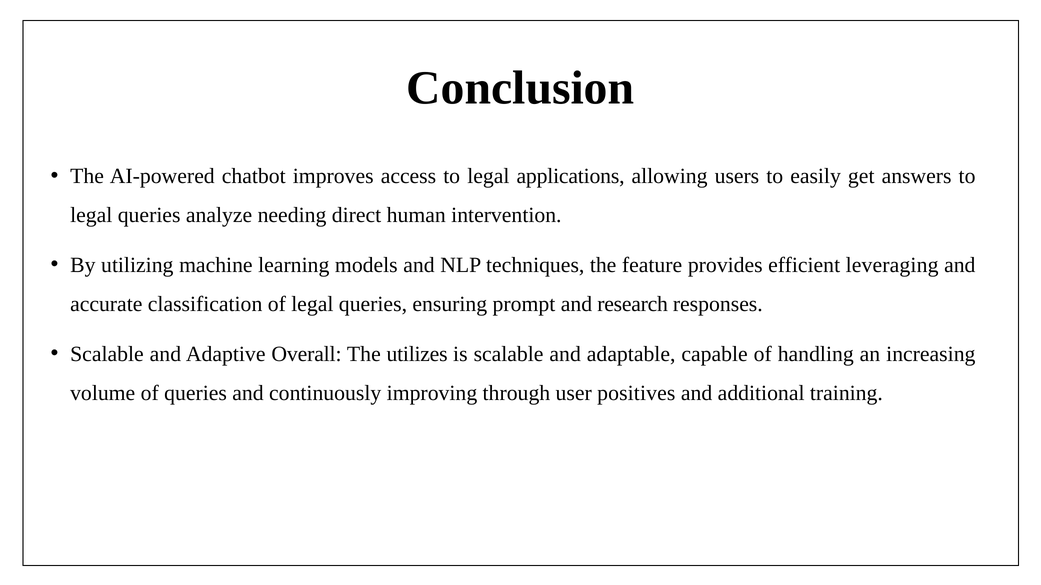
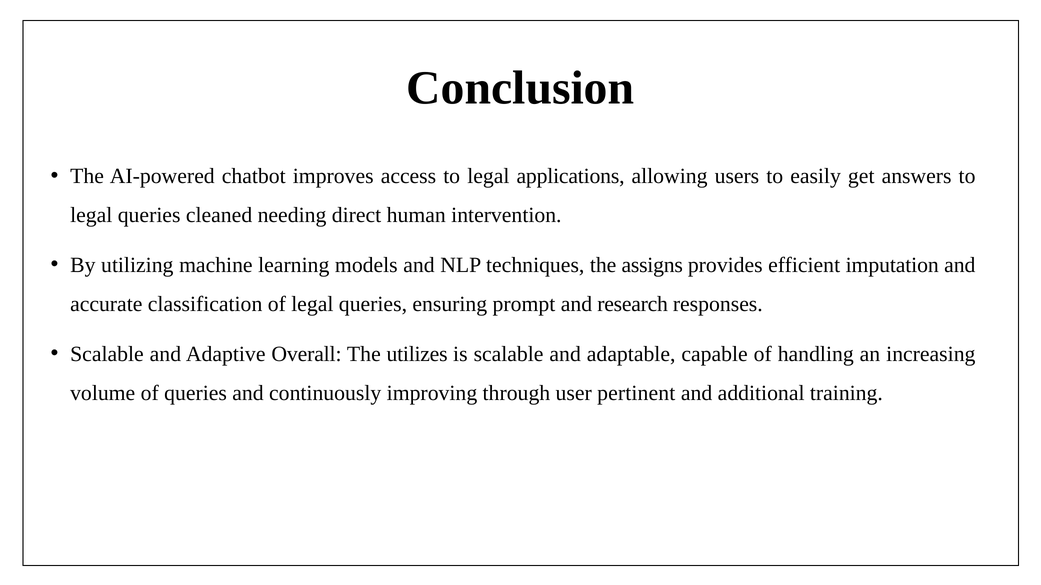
analyze: analyze -> cleaned
feature: feature -> assigns
leveraging: leveraging -> imputation
positives: positives -> pertinent
